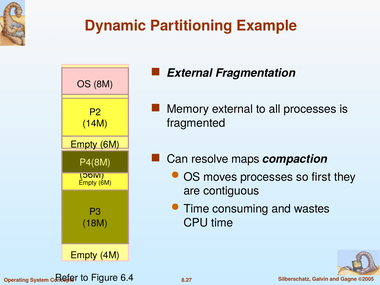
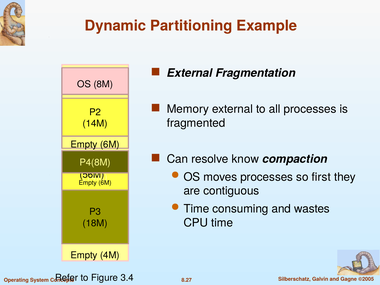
maps: maps -> know
6.4: 6.4 -> 3.4
